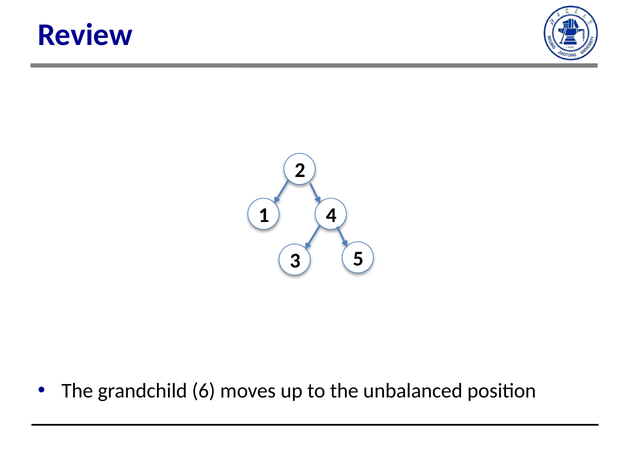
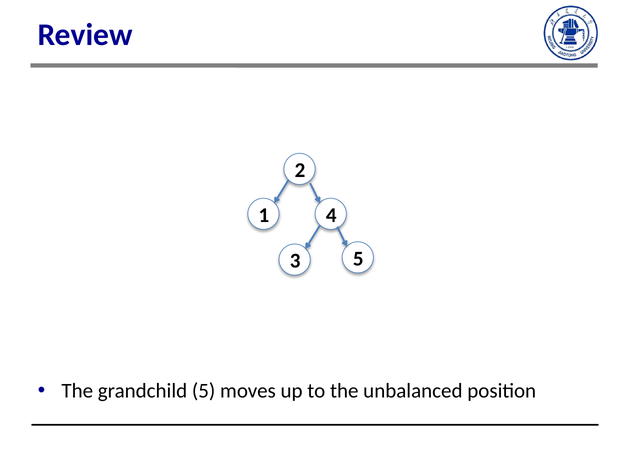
grandchild 6: 6 -> 5
